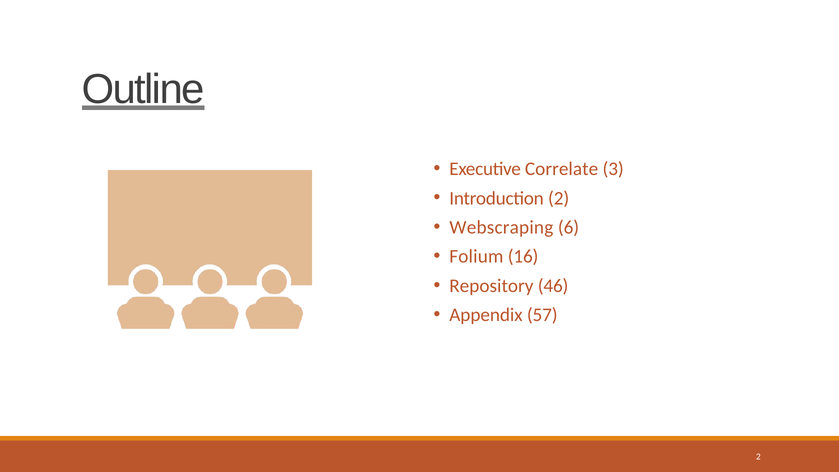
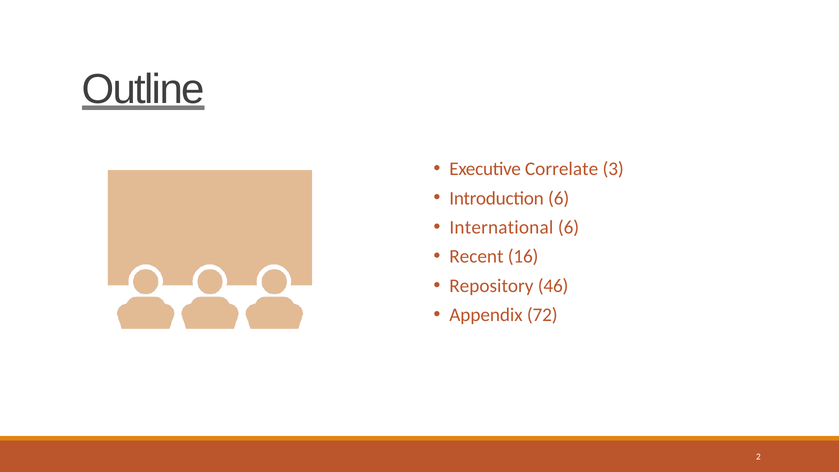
Introduction 2: 2 -> 6
Webscraping: Webscraping -> International
Folium: Folium -> Recent
57: 57 -> 72
